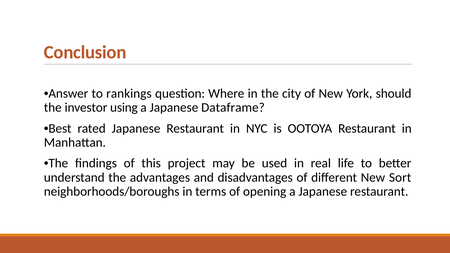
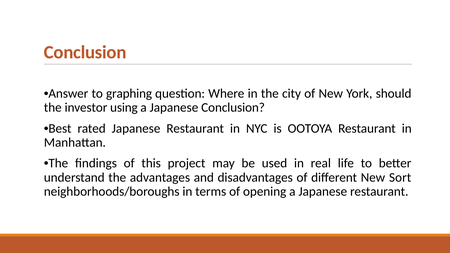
rankings: rankings -> graphing
Japanese Dataframe: Dataframe -> Conclusion
